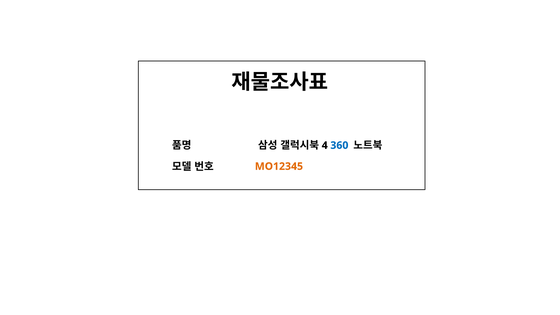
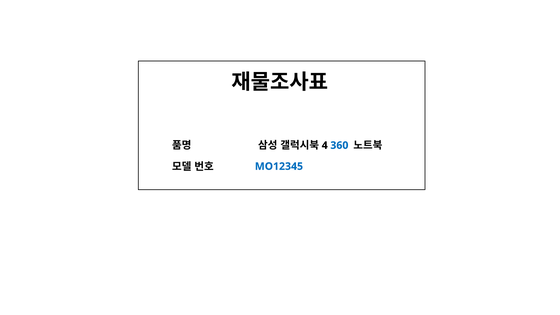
MO12345 colour: orange -> blue
